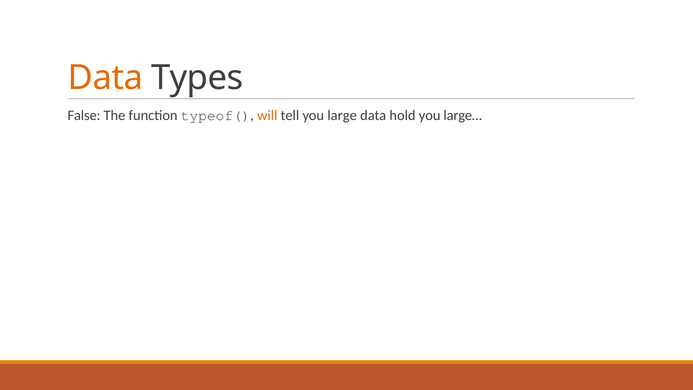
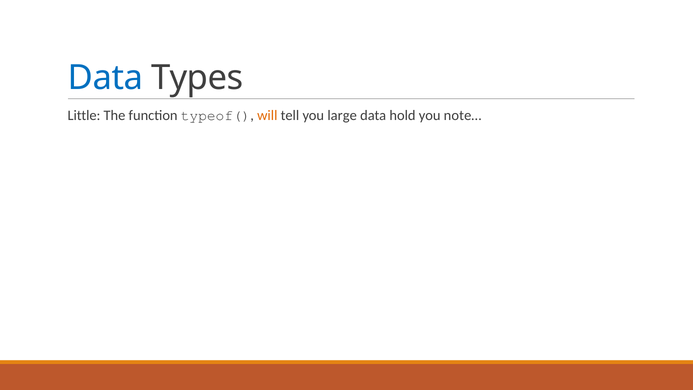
Data at (105, 78) colour: orange -> blue
False: False -> Little
large…: large… -> note…
